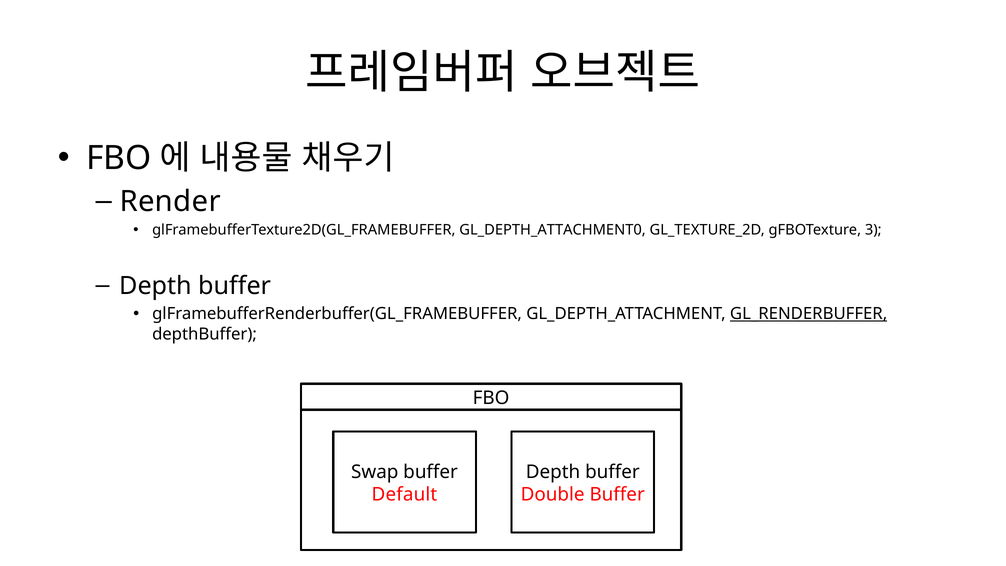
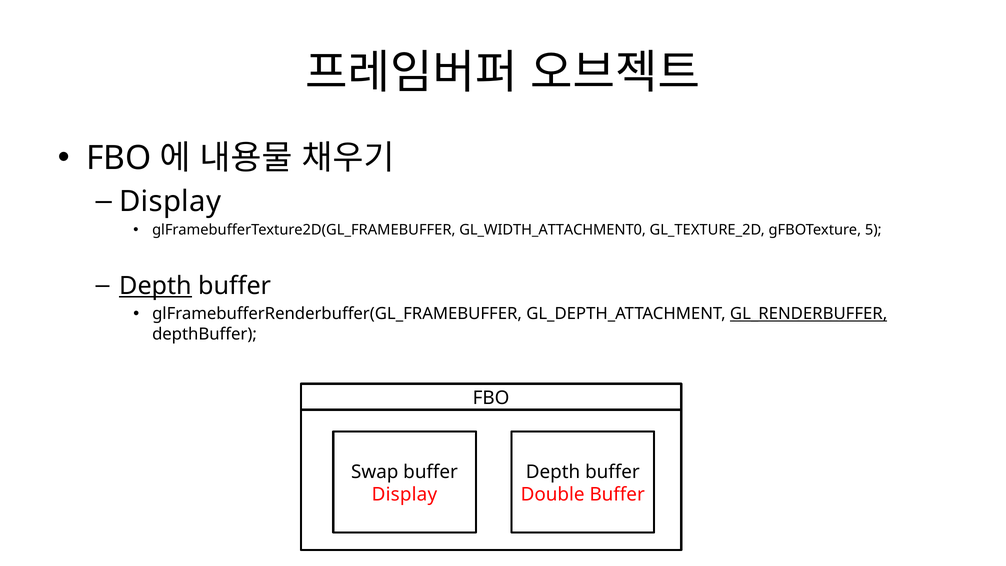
Render at (170, 202): Render -> Display
GL_DEPTH_ATTACHMENT0: GL_DEPTH_ATTACHMENT0 -> GL_WIDTH_ATTACHMENT0
3: 3 -> 5
Depth at (155, 286) underline: none -> present
Default at (404, 494): Default -> Display
